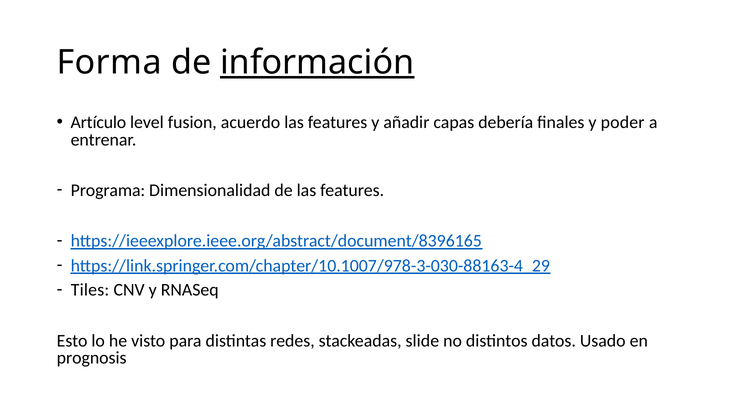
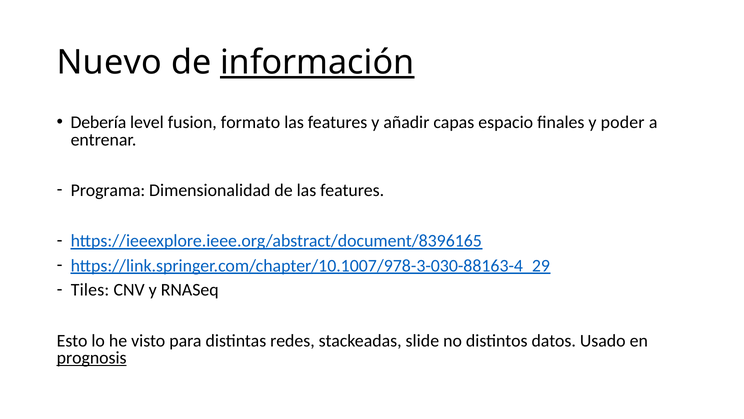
Forma: Forma -> Nuevo
Artículo: Artículo -> Debería
acuerdo: acuerdo -> formato
debería: debería -> espacio
prognosis underline: none -> present
